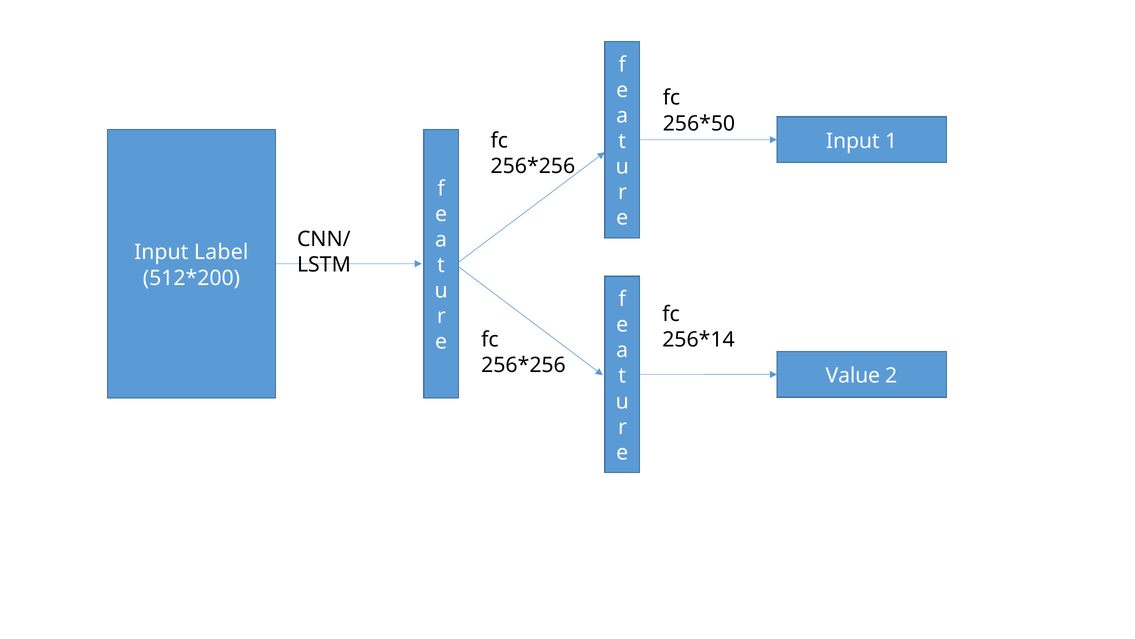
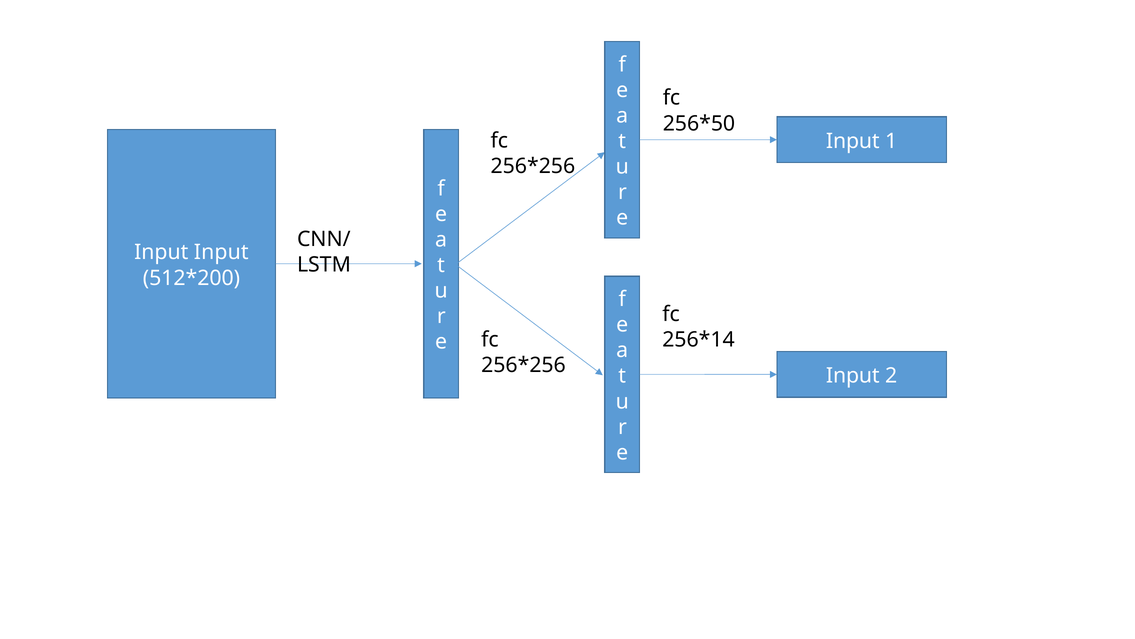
Input Label: Label -> Input
Value at (853, 376): Value -> Input
